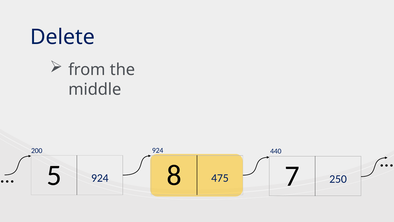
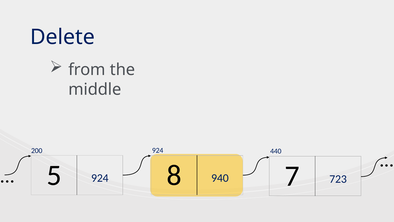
250: 250 -> 723
475: 475 -> 940
